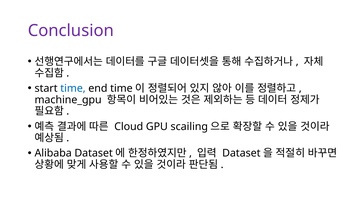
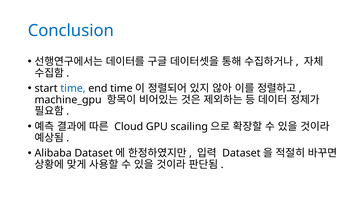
Conclusion colour: purple -> blue
